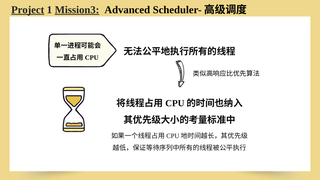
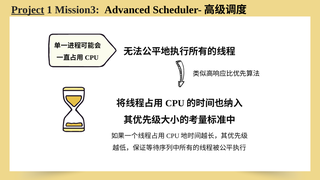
Mission3 underline: present -> none
